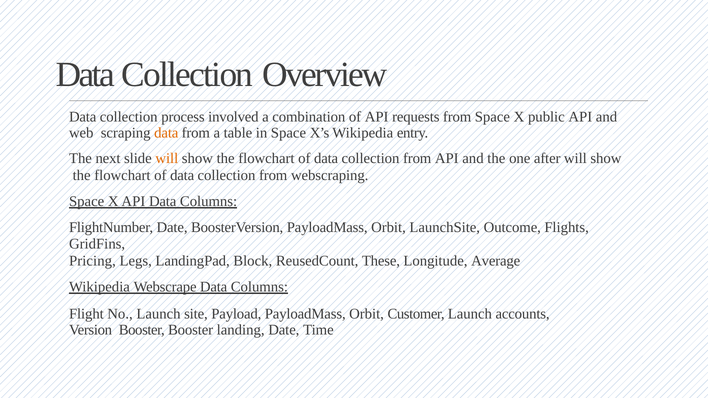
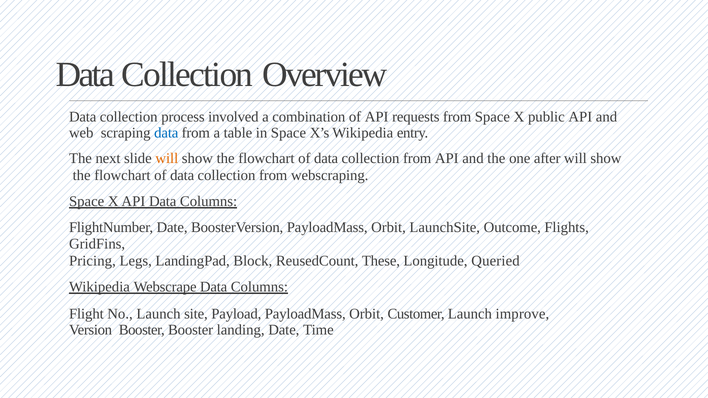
data at (166, 133) colour: orange -> blue
Average: Average -> Queried
accounts: accounts -> improve
